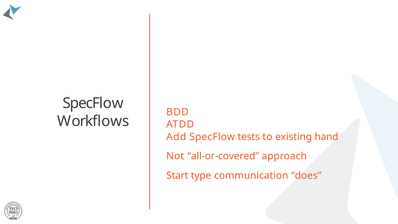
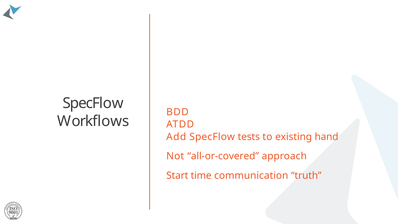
type: type -> time
does: does -> truth
